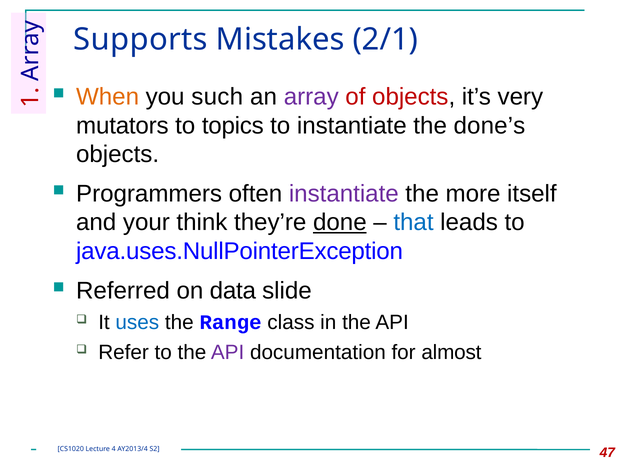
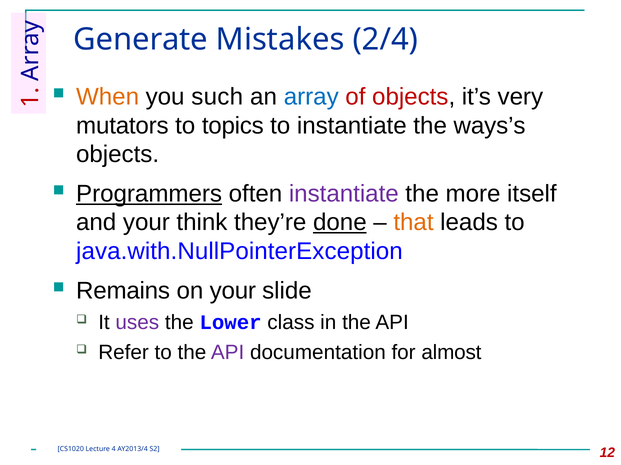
Supports: Supports -> Generate
2/1: 2/1 -> 2/4
array colour: purple -> blue
done’s: done’s -> ways’s
Programmers underline: none -> present
that colour: blue -> orange
java.uses.NullPointerException: java.uses.NullPointerException -> java.with.NullPointerException
Referred: Referred -> Remains
on data: data -> your
uses colour: blue -> purple
Range: Range -> Lower
47: 47 -> 12
